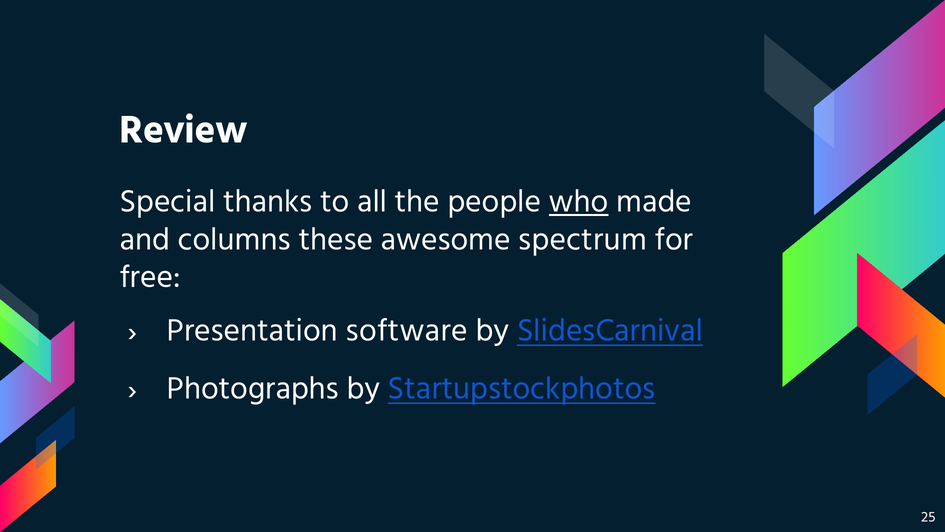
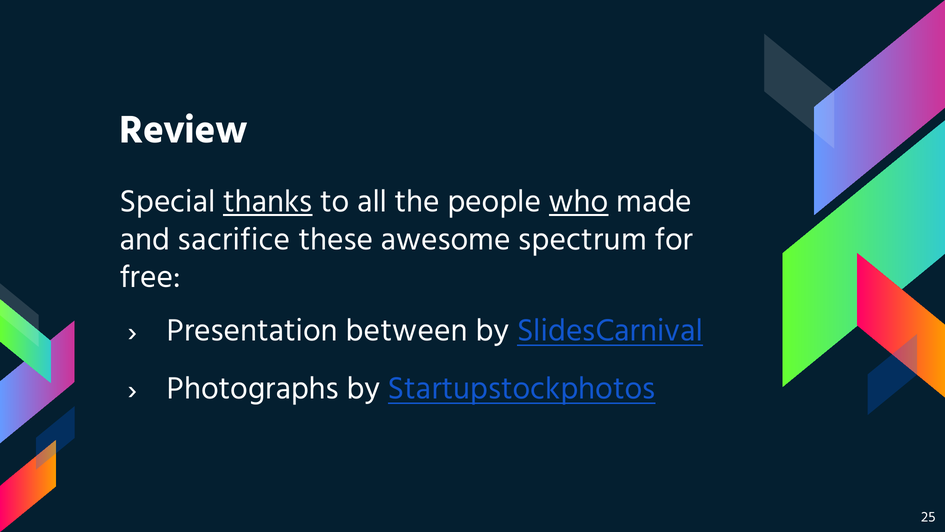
thanks underline: none -> present
columns: columns -> sacrifice
software: software -> between
